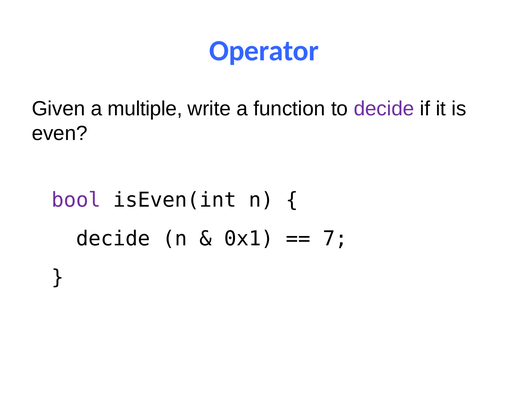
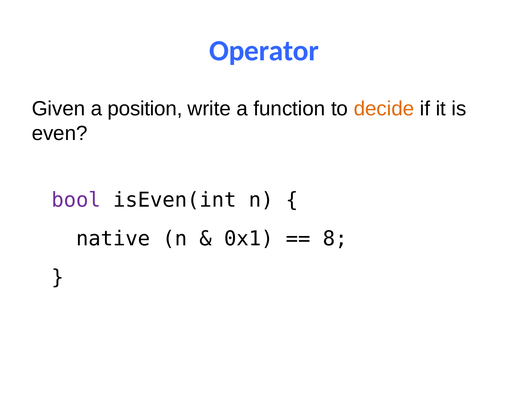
multiple: multiple -> position
decide at (384, 109) colour: purple -> orange
decide at (113, 239): decide -> native
7: 7 -> 8
